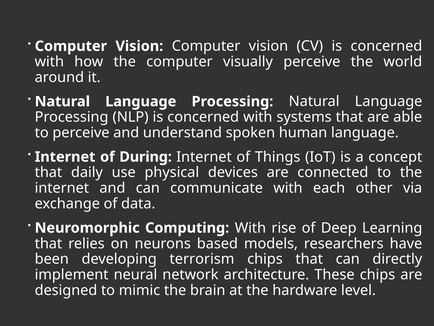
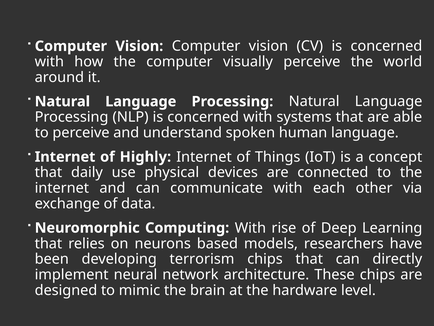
During: During -> Highly
